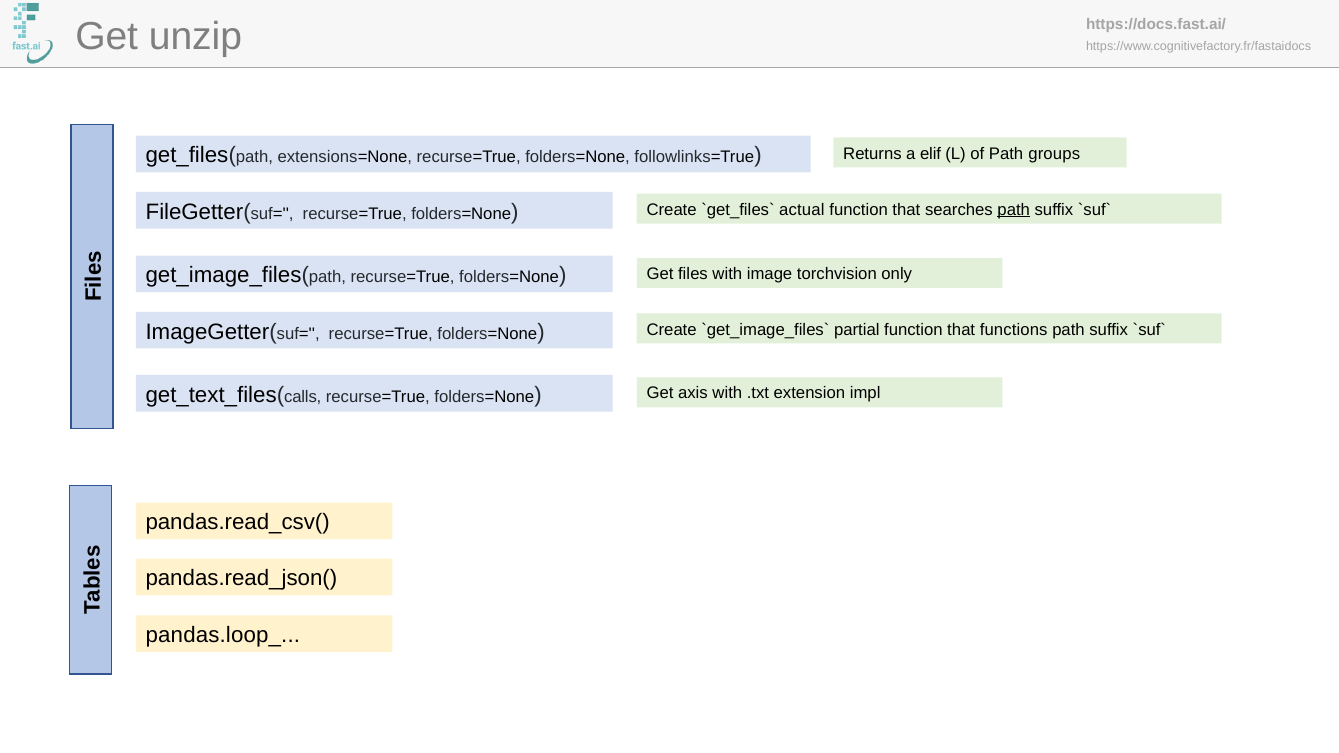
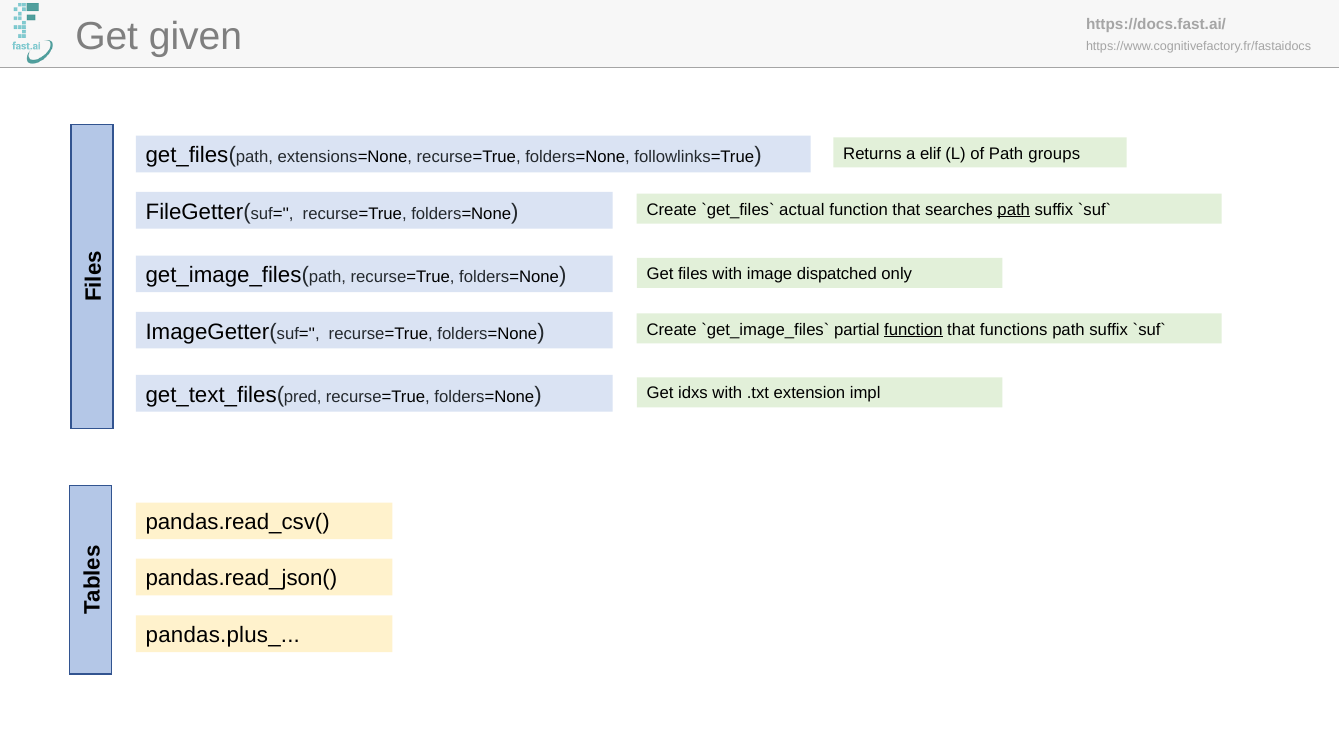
unzip: unzip -> given
torchvision: torchvision -> dispatched
function at (913, 330) underline: none -> present
calls: calls -> pred
axis: axis -> idxs
pandas.loop_: pandas.loop_ -> pandas.plus_
